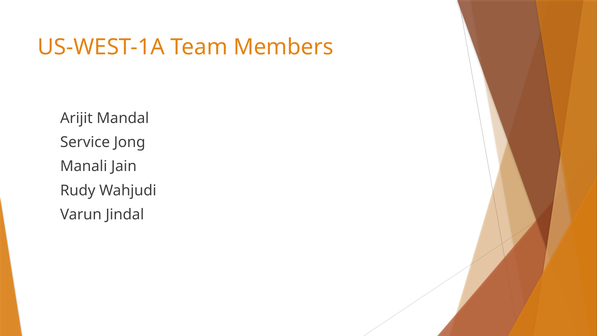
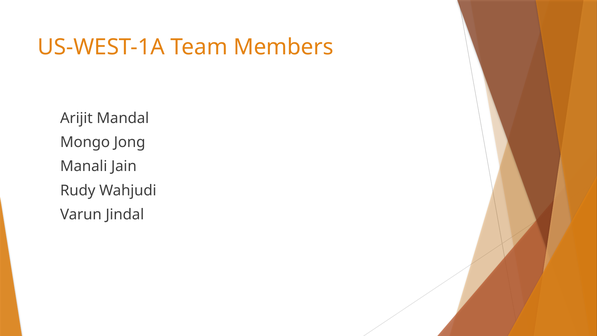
Service: Service -> Mongo
